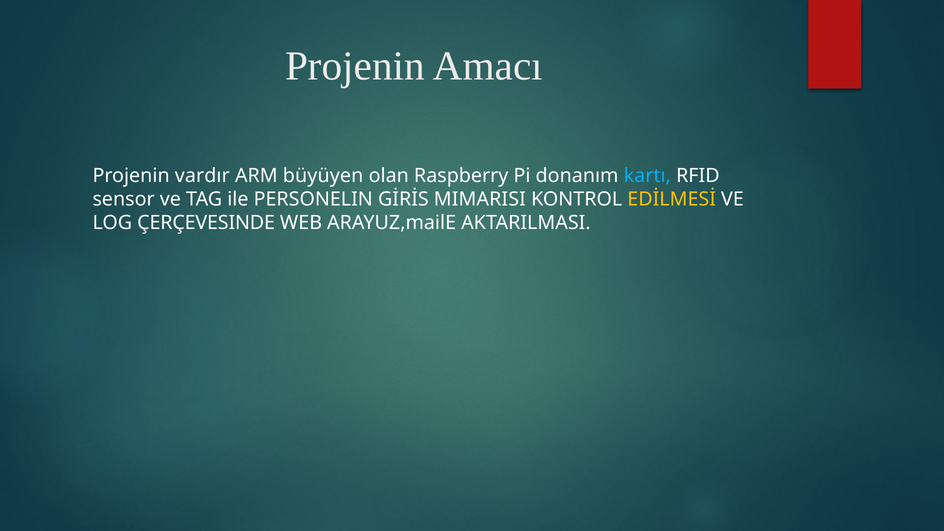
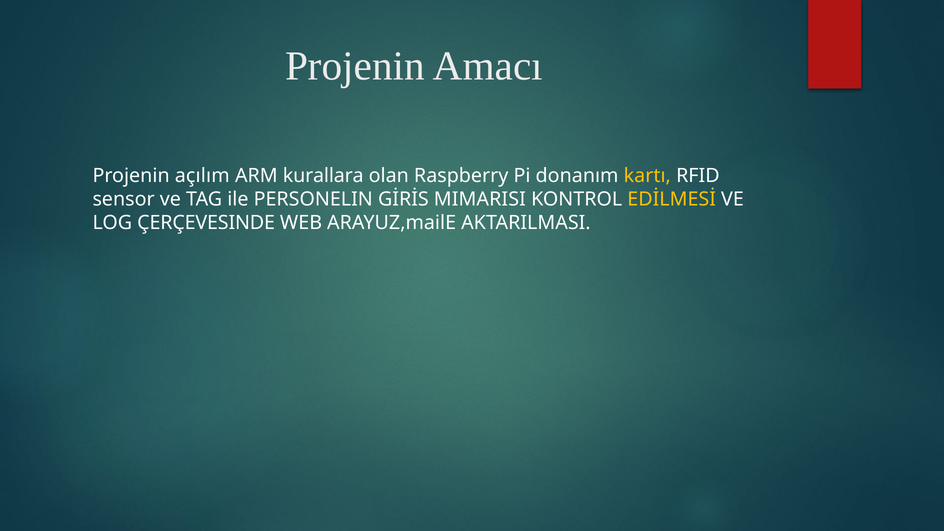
vardır: vardır -> açılım
büyüyen: büyüyen -> kurallara
kartı colour: light blue -> yellow
